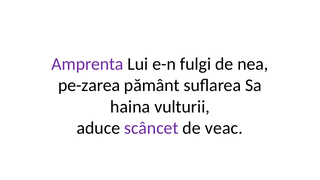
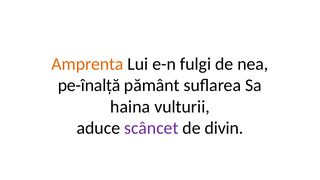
Amprenta colour: purple -> orange
pe-zarea: pe-zarea -> pe-înalță
veac: veac -> divin
